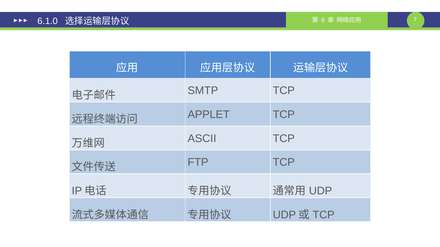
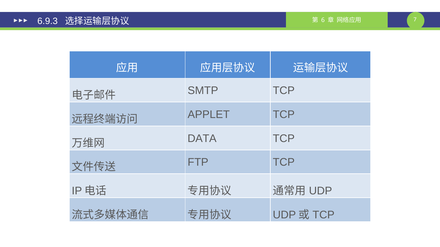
6.1.0: 6.1.0 -> 6.9.3
ASCII: ASCII -> DATA
